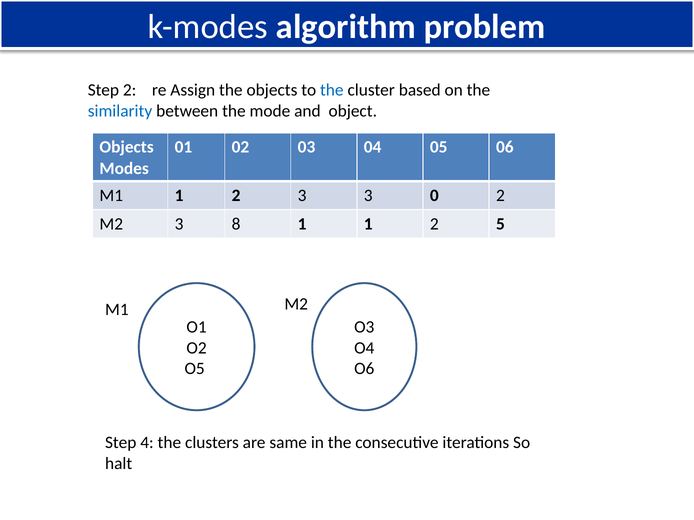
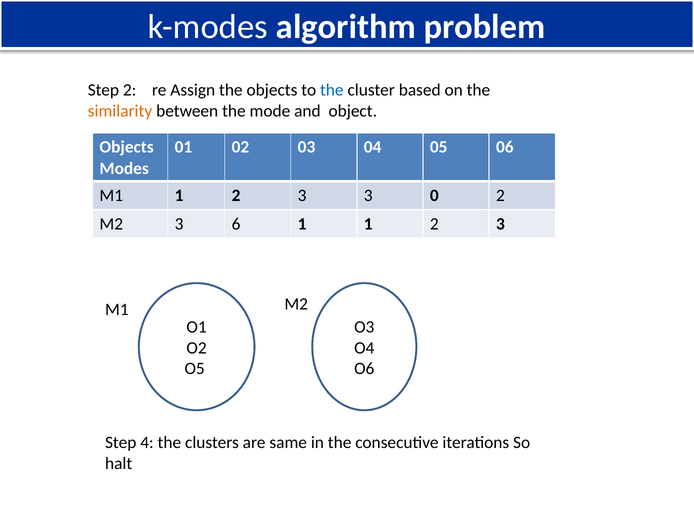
similarity colour: blue -> orange
8: 8 -> 6
1 1 2 5: 5 -> 3
